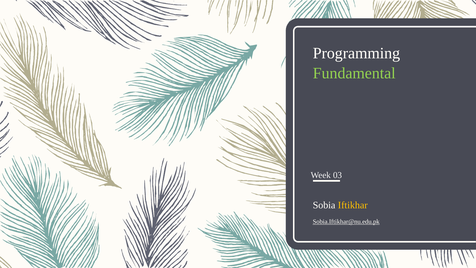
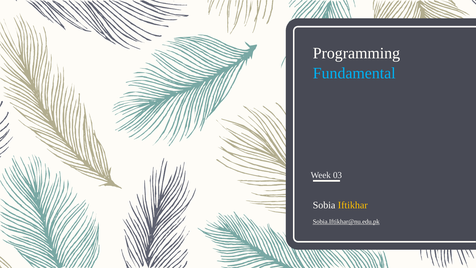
Fundamental colour: light green -> light blue
